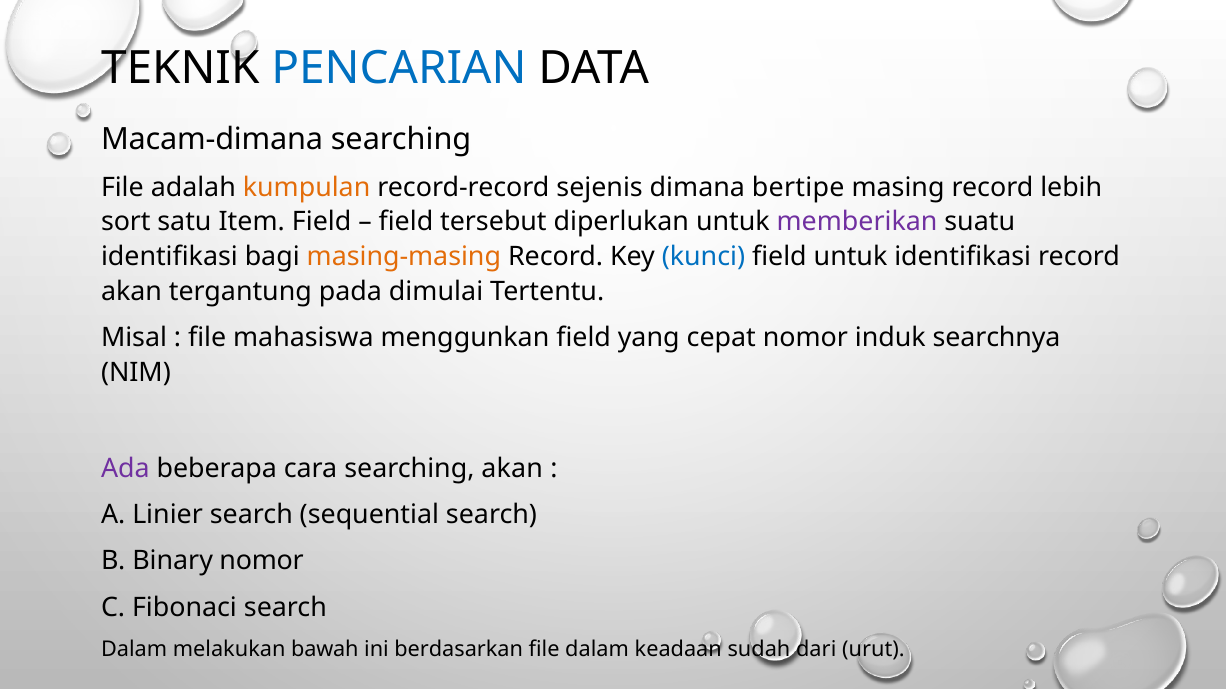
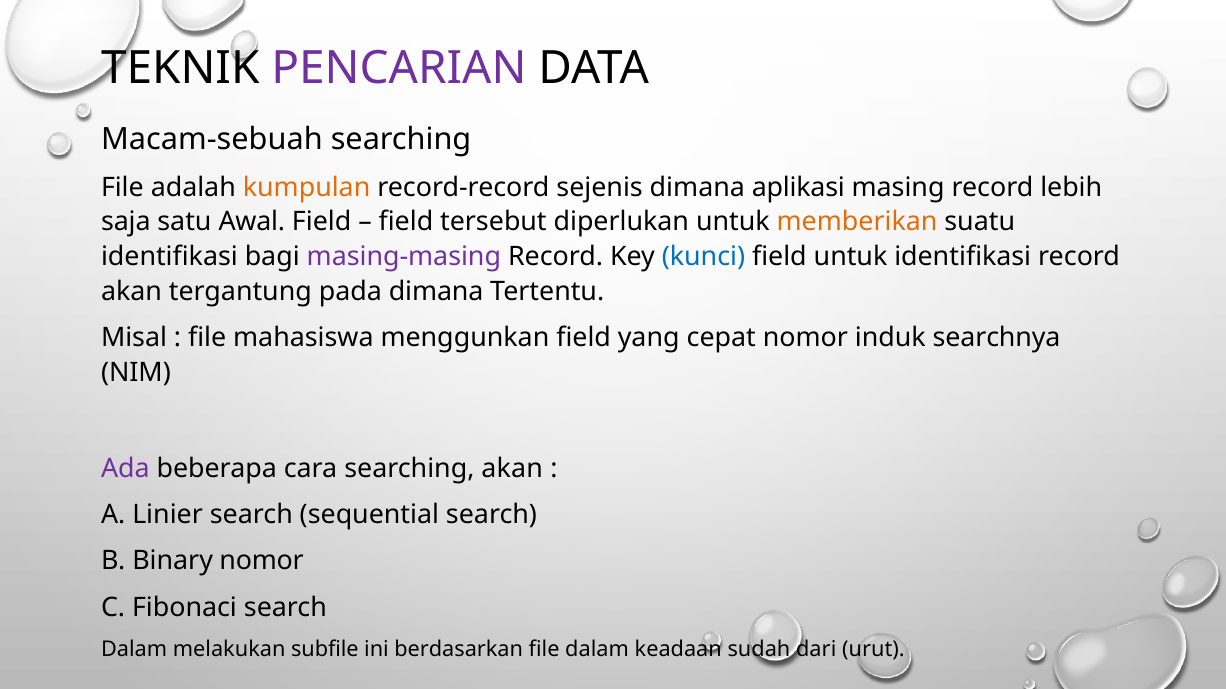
PENCARIAN colour: blue -> purple
Macam-dimana: Macam-dimana -> Macam-sebuah
bertipe: bertipe -> aplikasi
sort: sort -> saja
Item: Item -> Awal
memberikan colour: purple -> orange
masing-masing colour: orange -> purple
pada dimulai: dimulai -> dimana
bawah: bawah -> subfile
